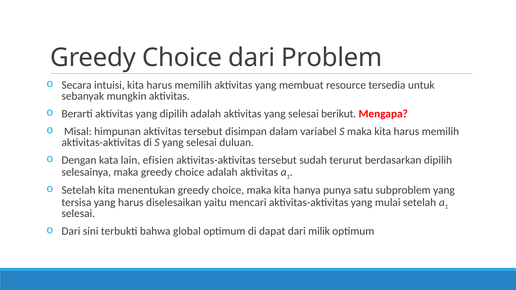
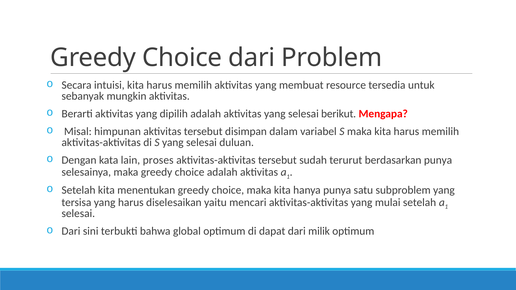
efisien: efisien -> proses
berdasarkan dipilih: dipilih -> punya
